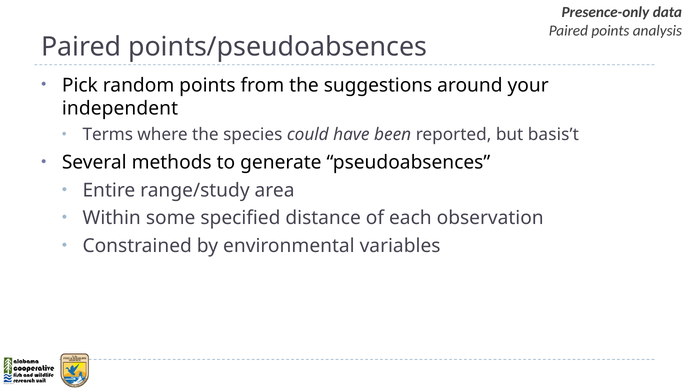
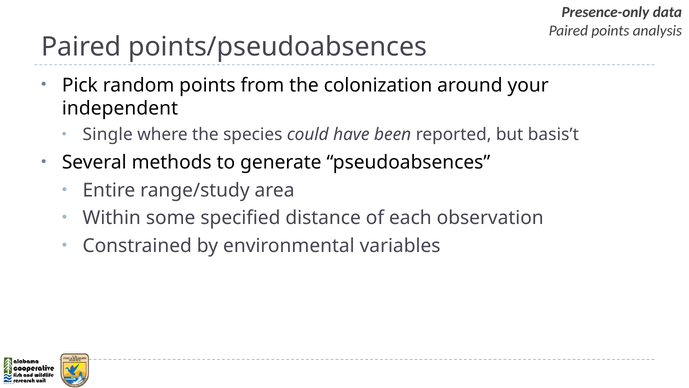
suggestions: suggestions -> colonization
Terms: Terms -> Single
